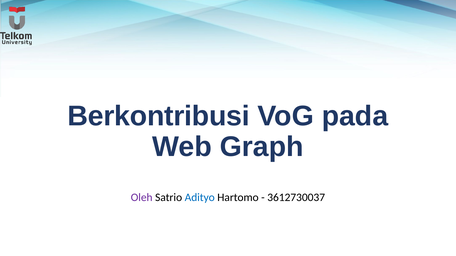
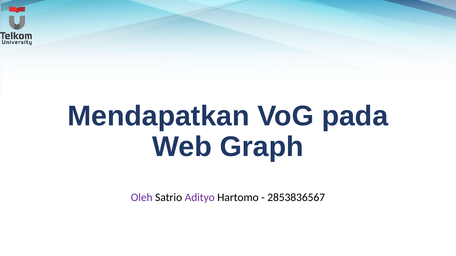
Berkontribusi: Berkontribusi -> Mendapatkan
Adityo colour: blue -> purple
3612730037: 3612730037 -> 2853836567
